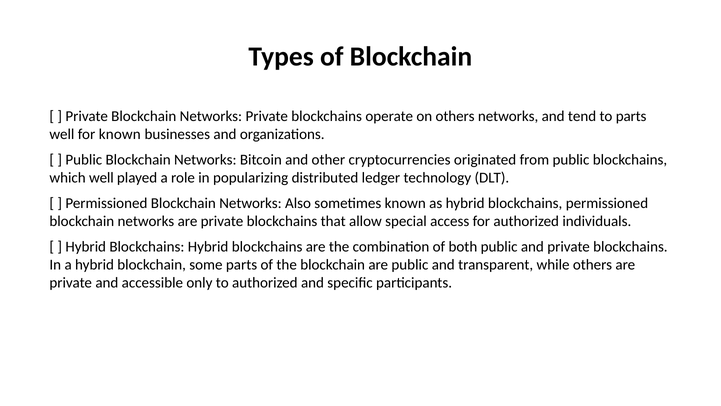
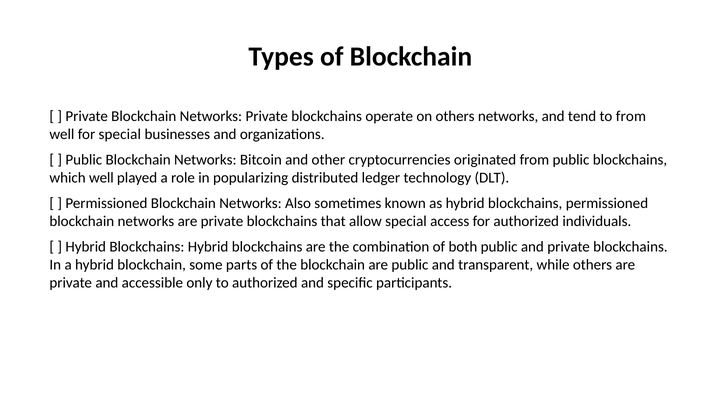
to parts: parts -> from
for known: known -> special
